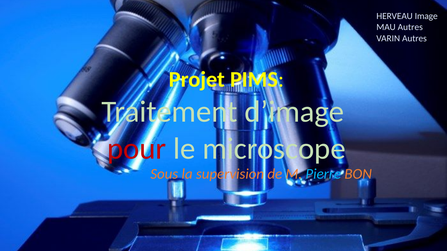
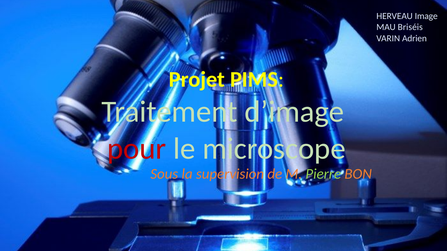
MAU Autres: Autres -> Briséis
VARIN Autres: Autres -> Adrien
Pierre colour: light blue -> light green
